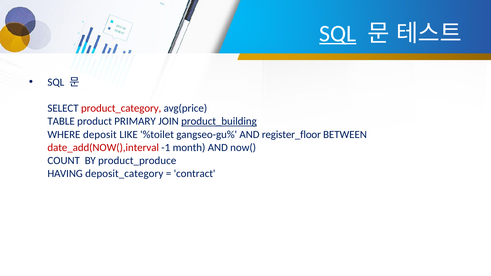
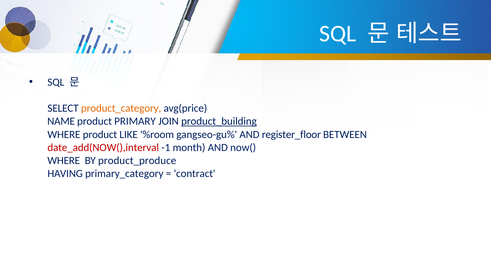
SQL at (338, 34) underline: present -> none
product_category colour: red -> orange
TABLE: TABLE -> NAME
WHERE deposit: deposit -> product
%toilet: %toilet -> %room
COUNT at (64, 161): COUNT -> WHERE
deposit_category: deposit_category -> primary_category
